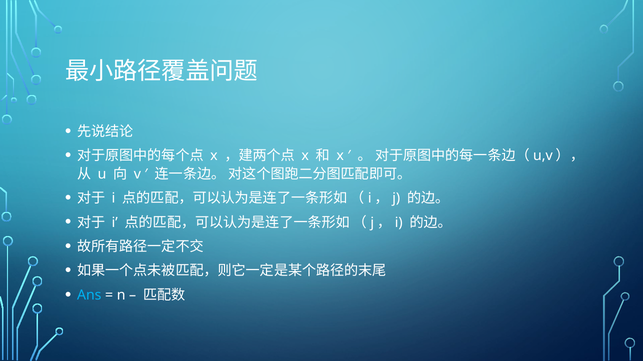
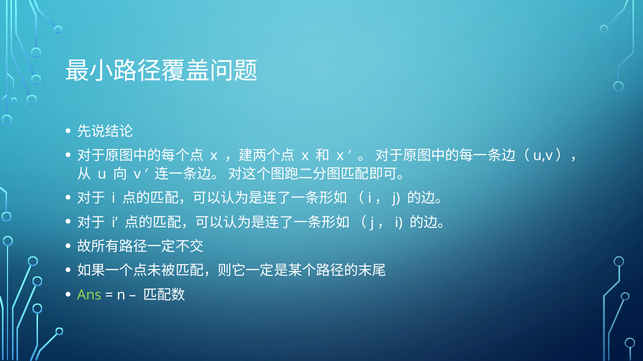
Ans colour: light blue -> light green
